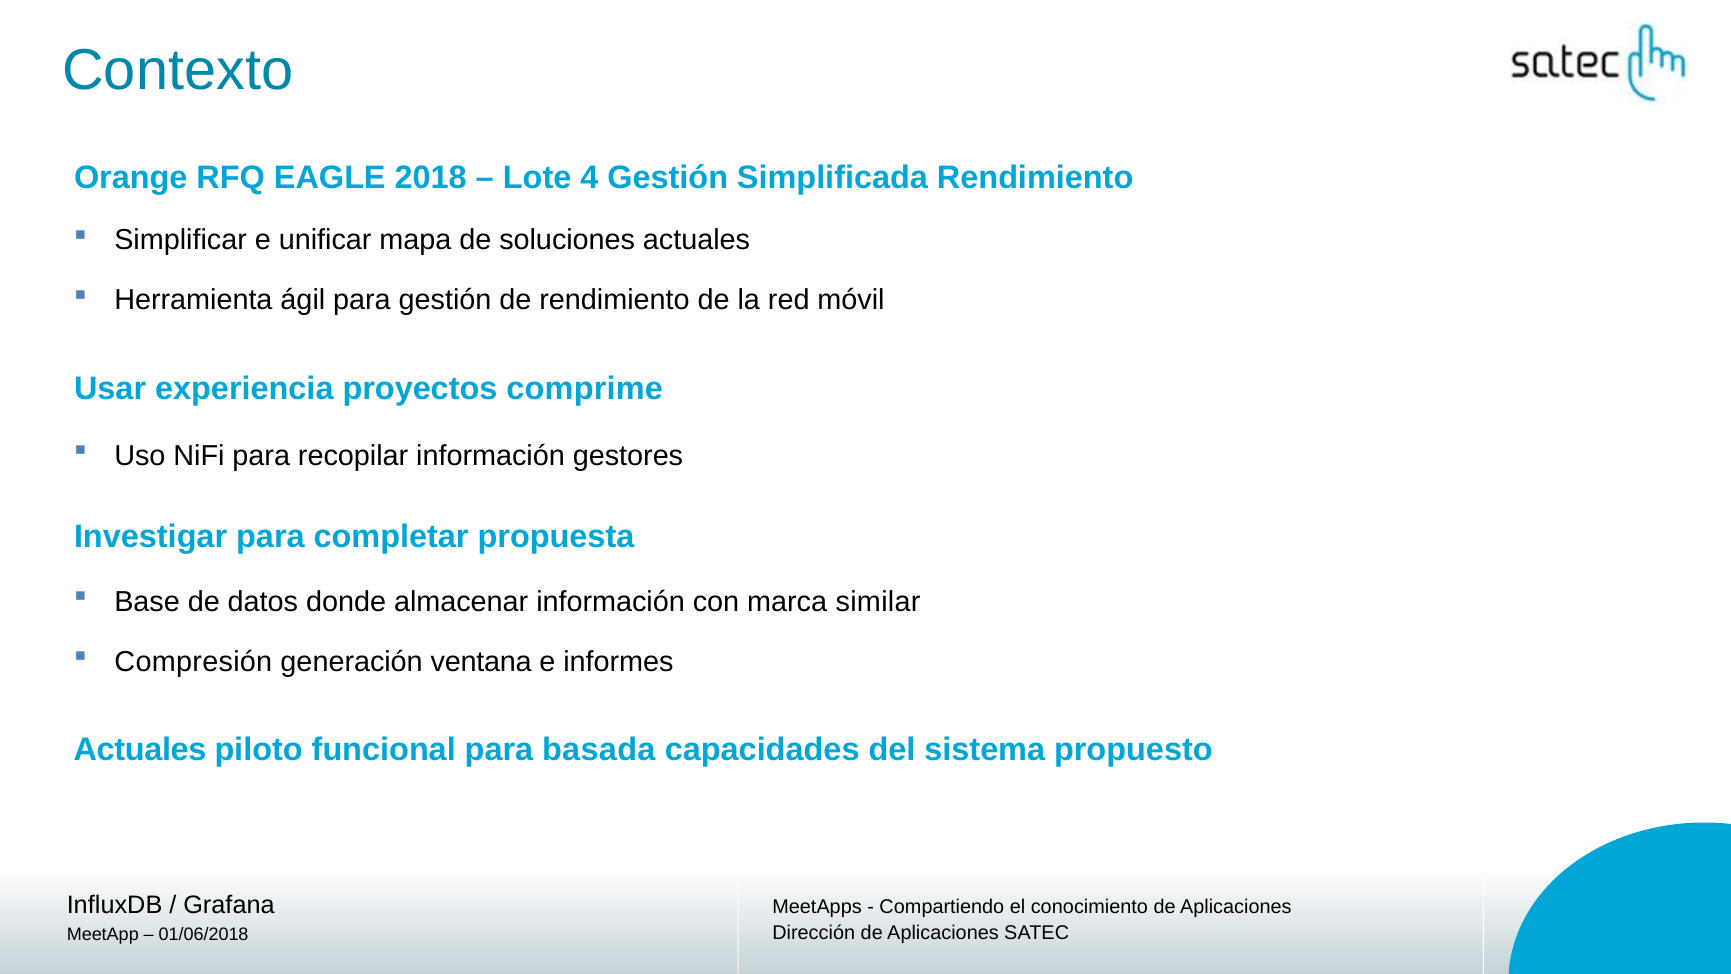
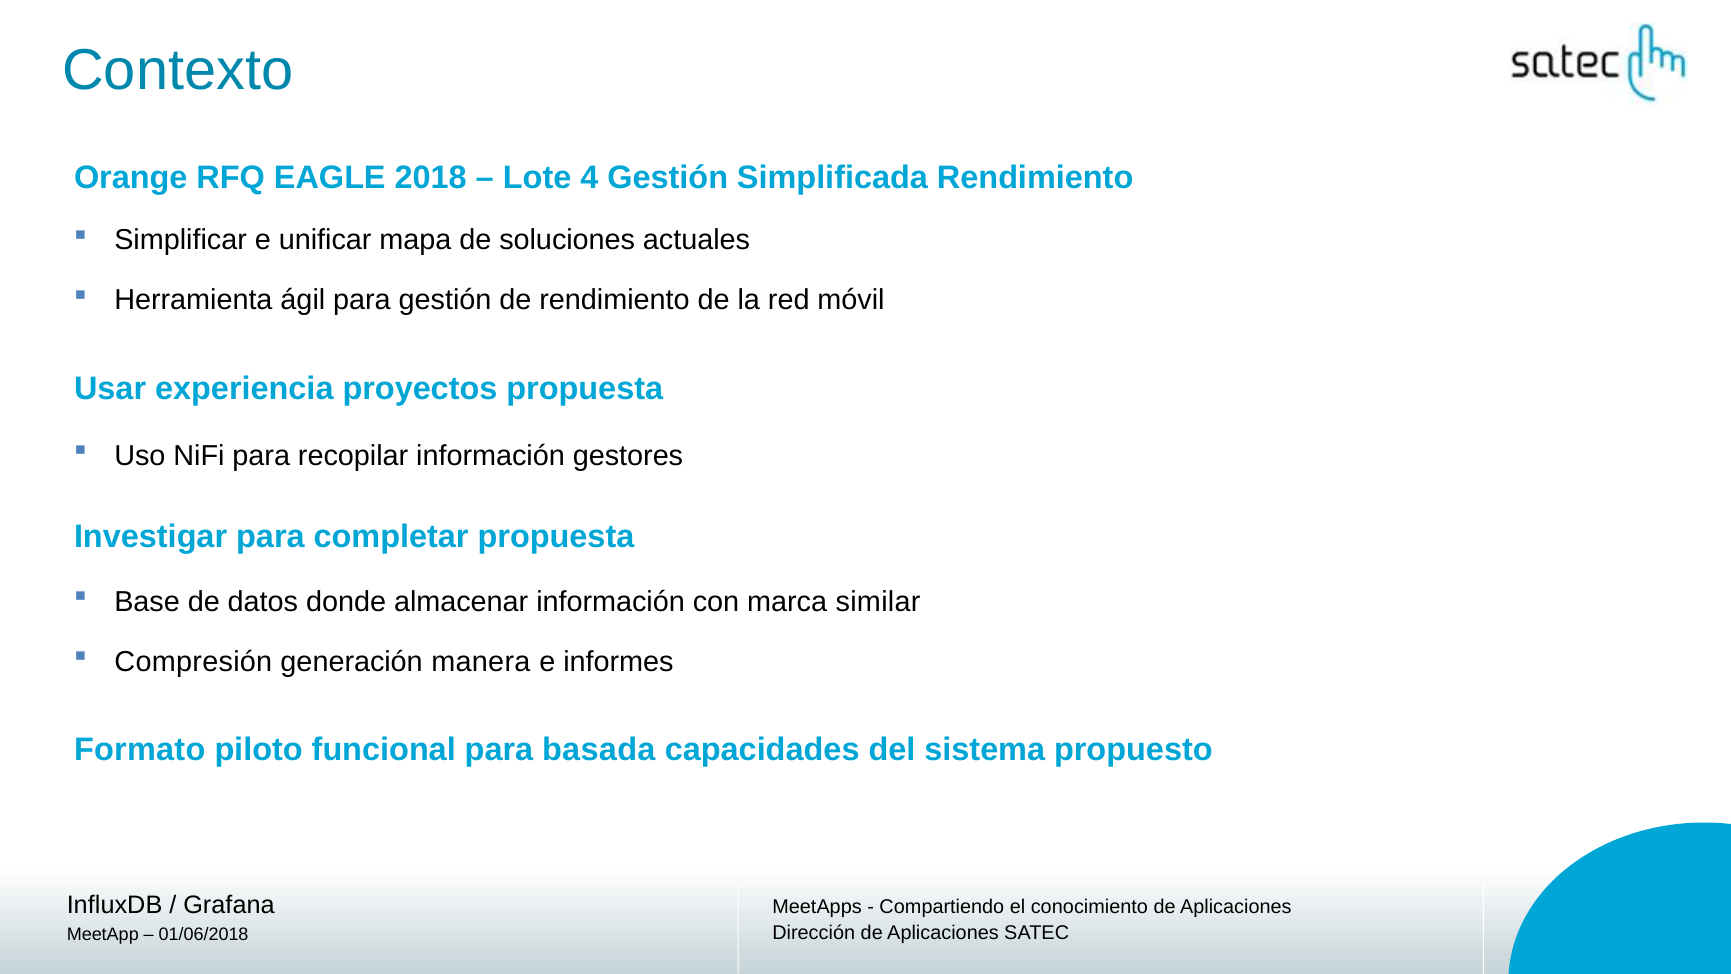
proyectos comprime: comprime -> propuesta
ventana: ventana -> manera
Actuales at (140, 750): Actuales -> Formato
